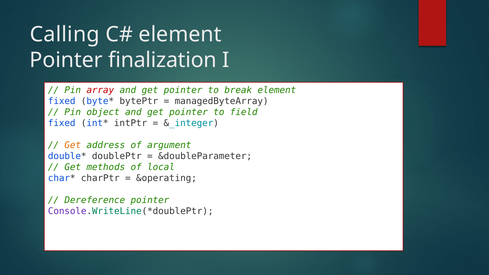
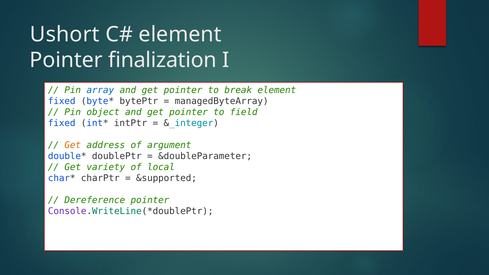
Calling: Calling -> Ushort
array colour: red -> blue
methods: methods -> variety
&operating: &operating -> &supported
